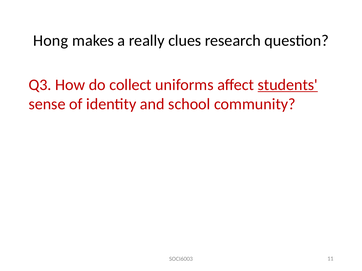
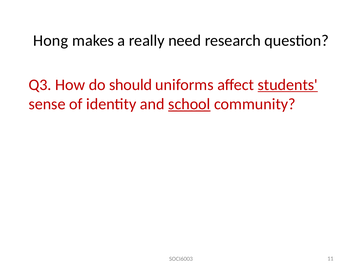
clues: clues -> need
collect: collect -> should
school underline: none -> present
